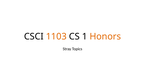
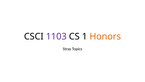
1103 colour: orange -> purple
